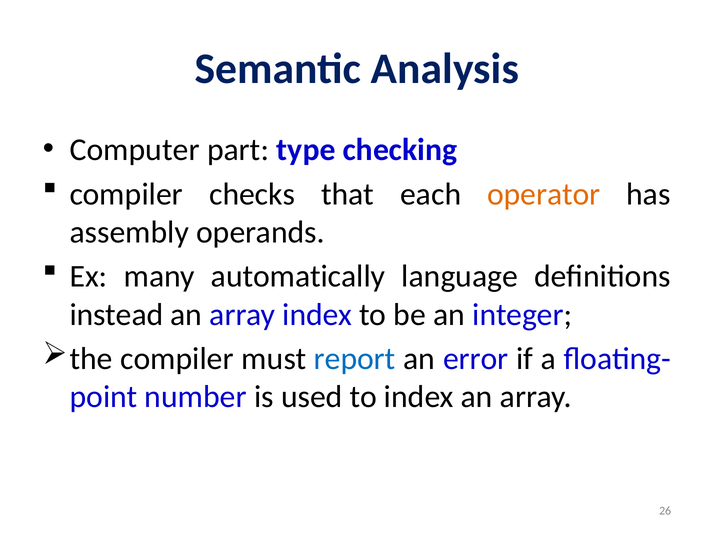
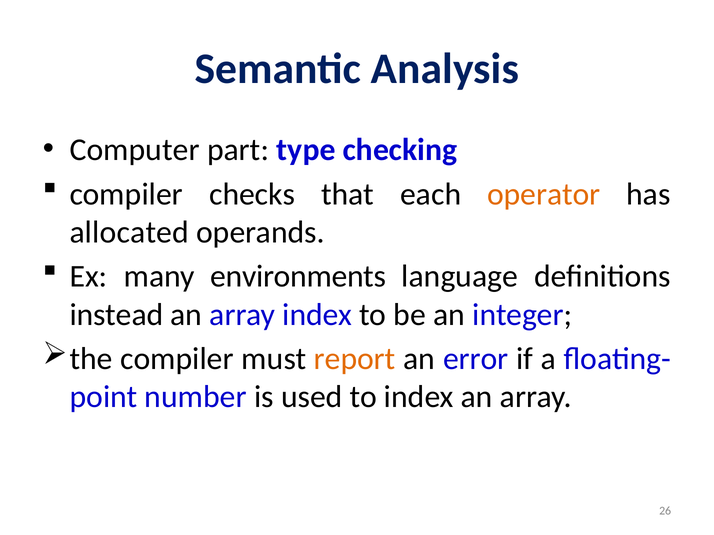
assembly: assembly -> allocated
automatically: automatically -> environments
report colour: blue -> orange
